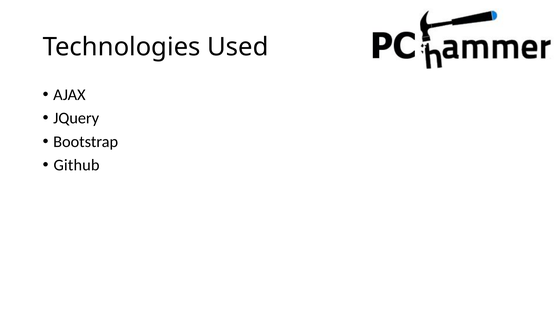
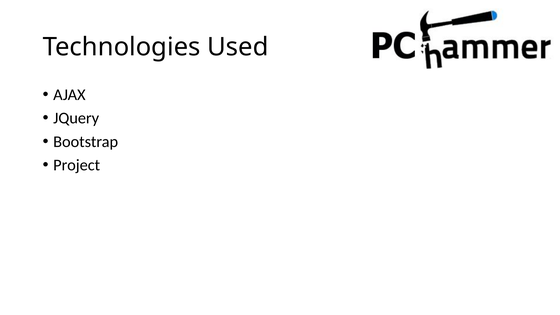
Github: Github -> Project
